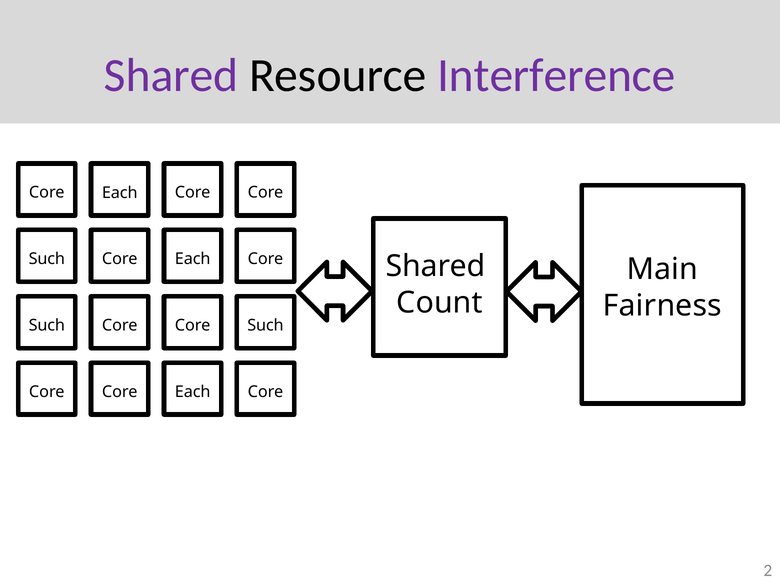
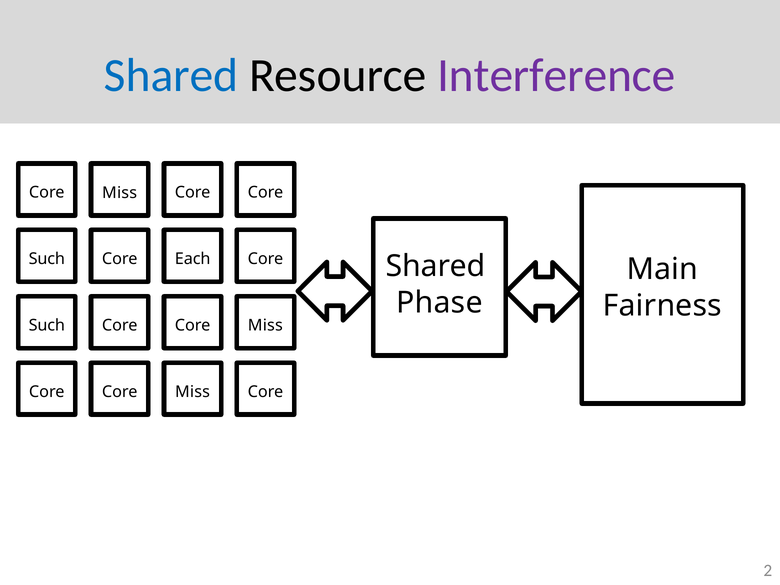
Shared at (171, 76) colour: purple -> blue
Each at (120, 193): Each -> Miss
Count: Count -> Phase
Such at (266, 325): Such -> Miss
Each at (193, 392): Each -> Miss
